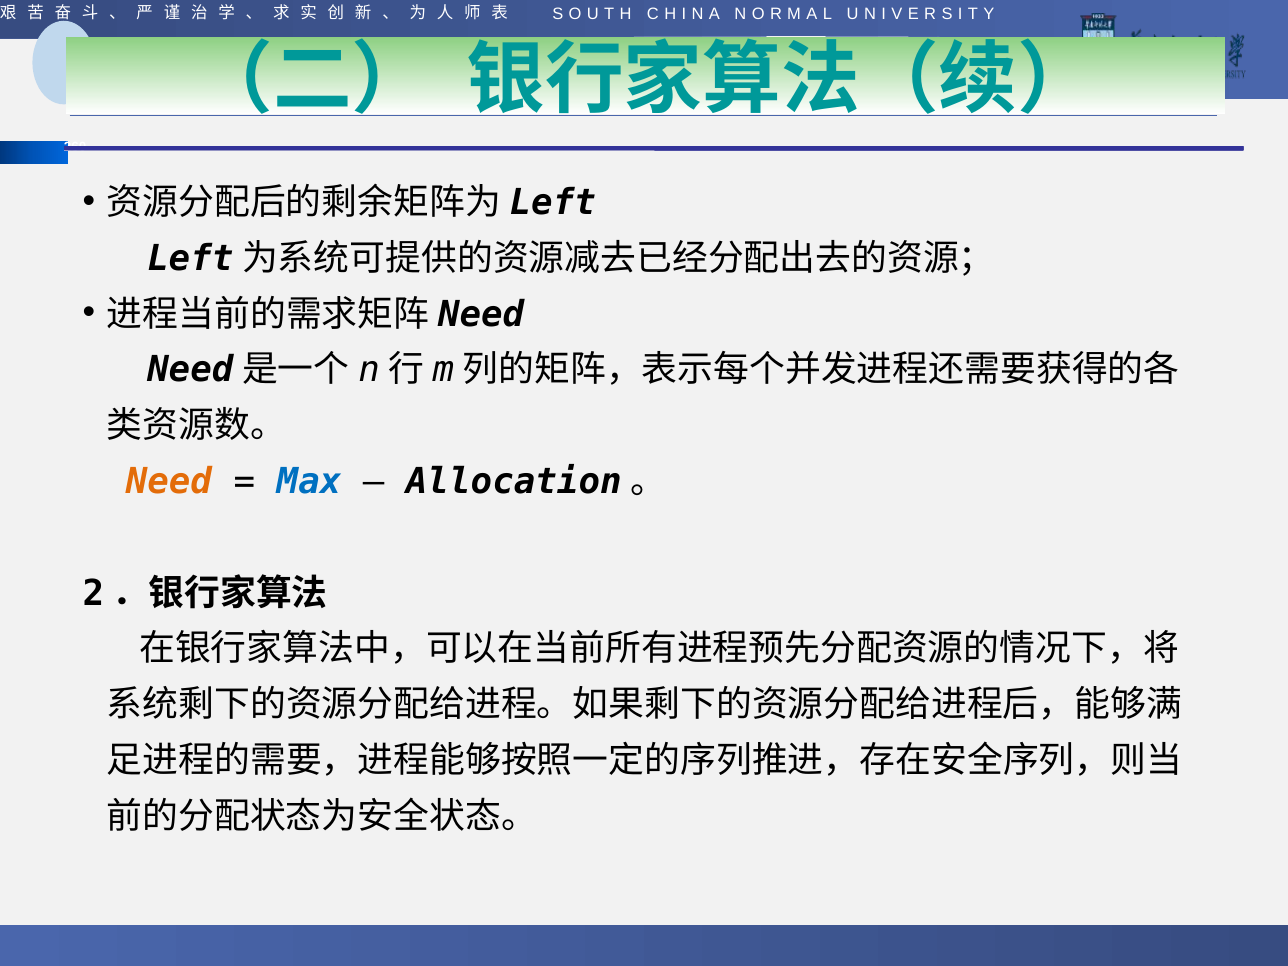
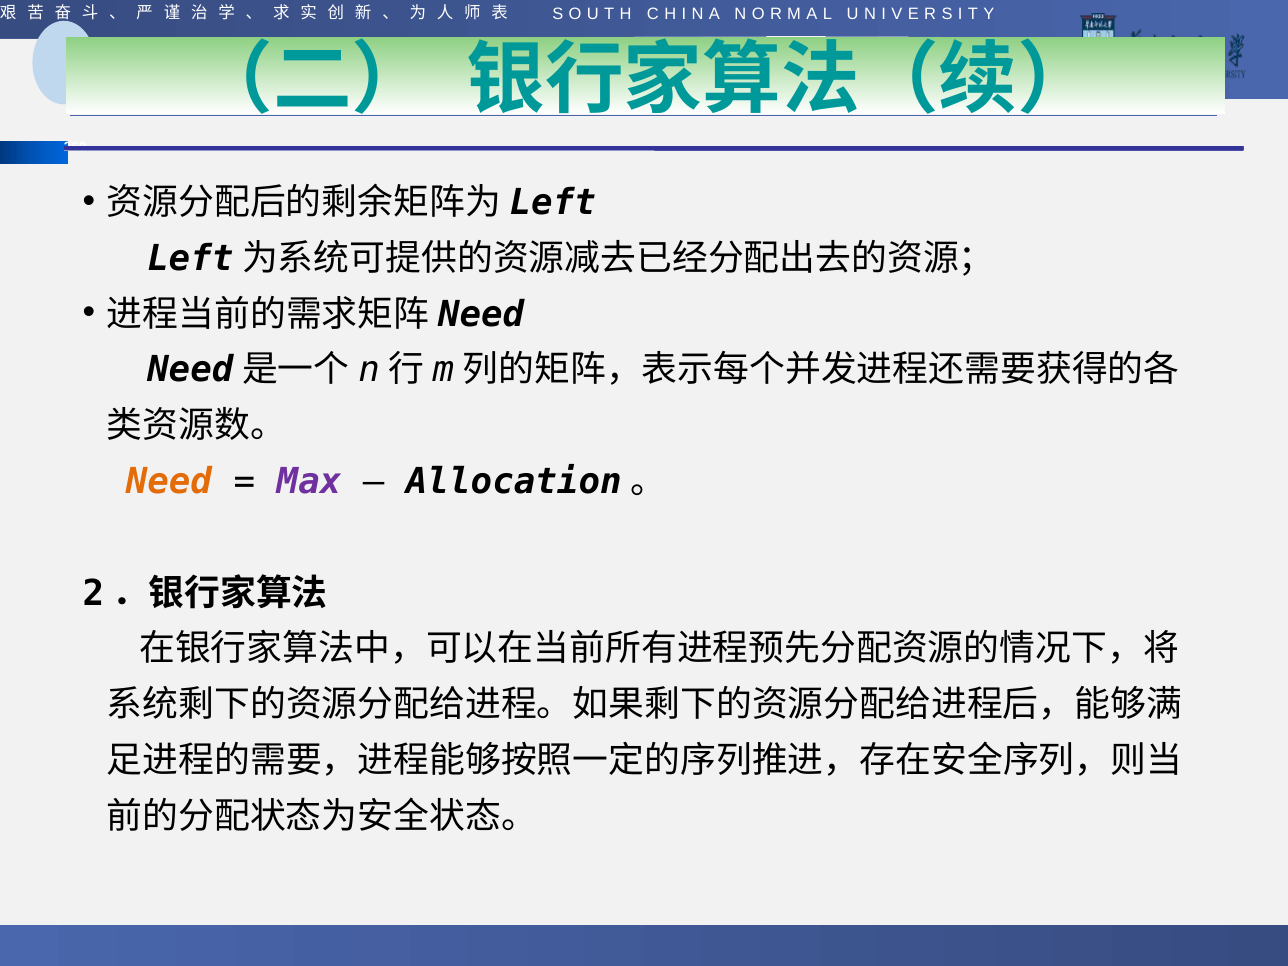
Max colour: blue -> purple
